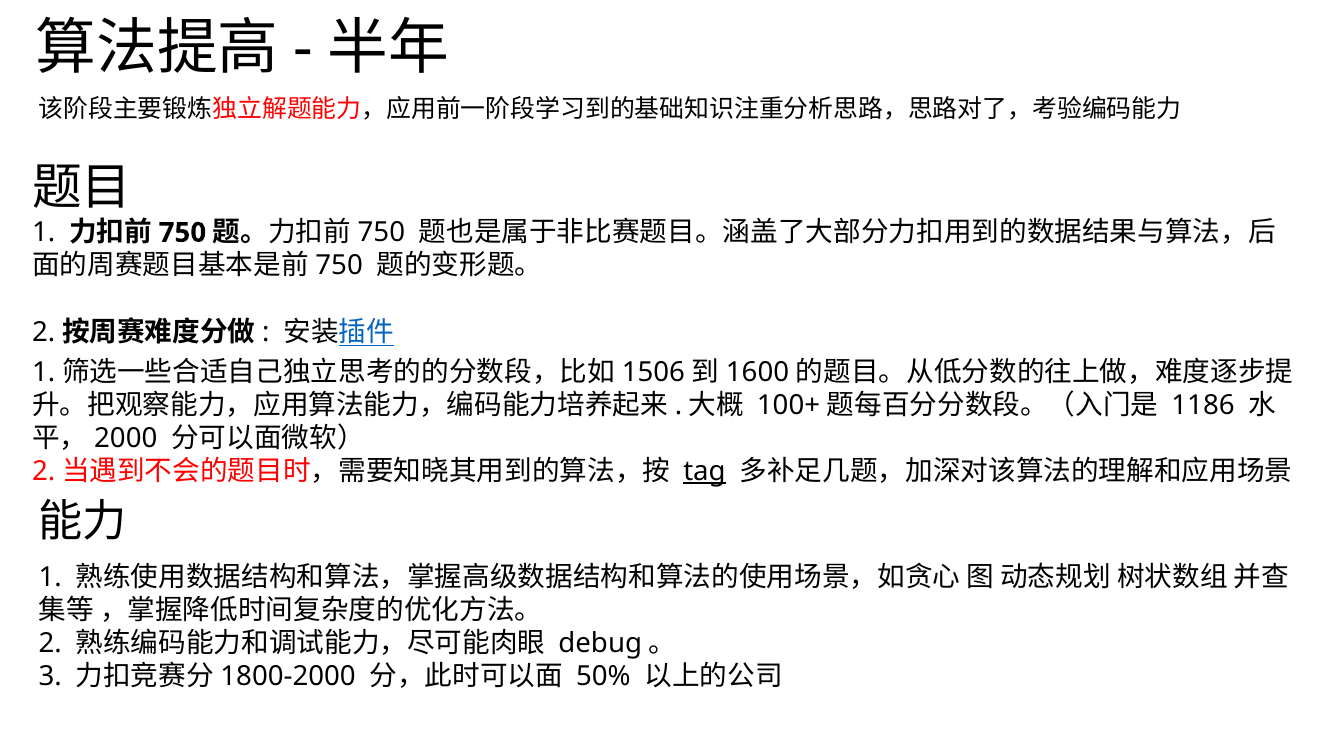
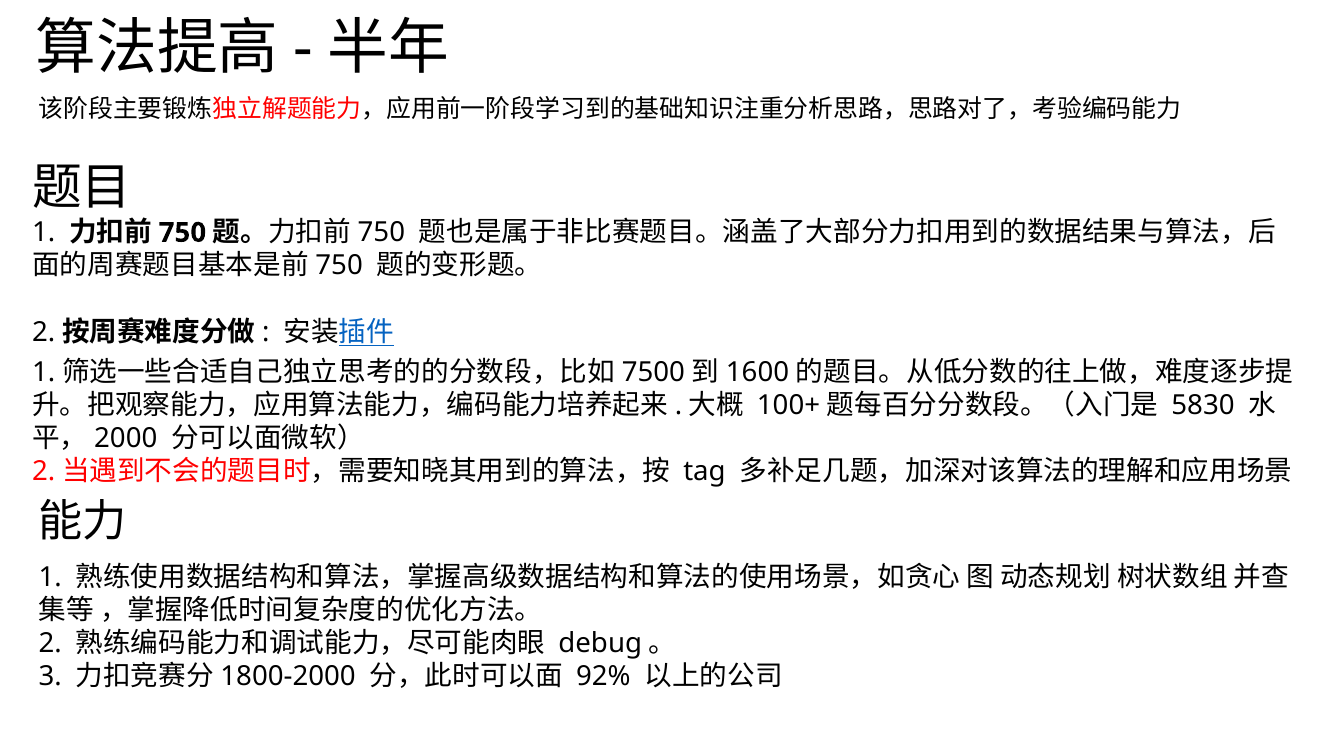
1506: 1506 -> 7500
1186: 1186 -> 5830
tag underline: present -> none
50%: 50% -> 92%
